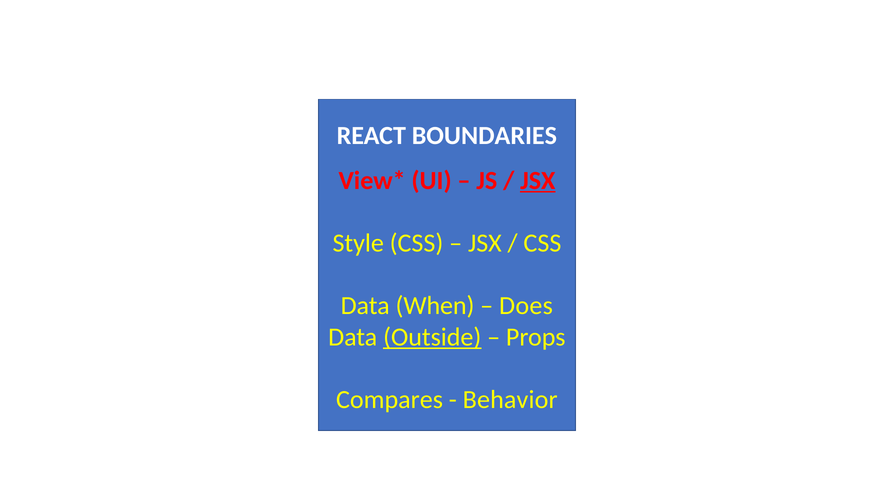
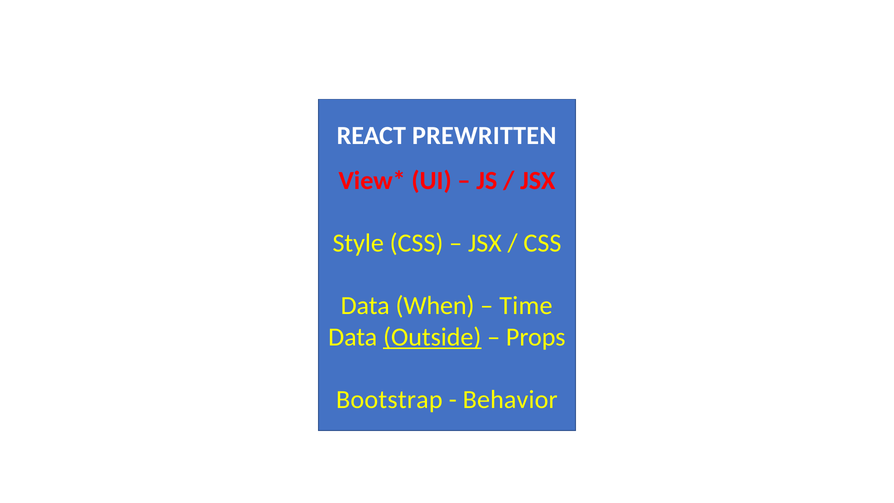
BOUNDARIES: BOUNDARIES -> PREWRITTEN
JSX at (538, 180) underline: present -> none
Does: Does -> Time
Compares: Compares -> Bootstrap
